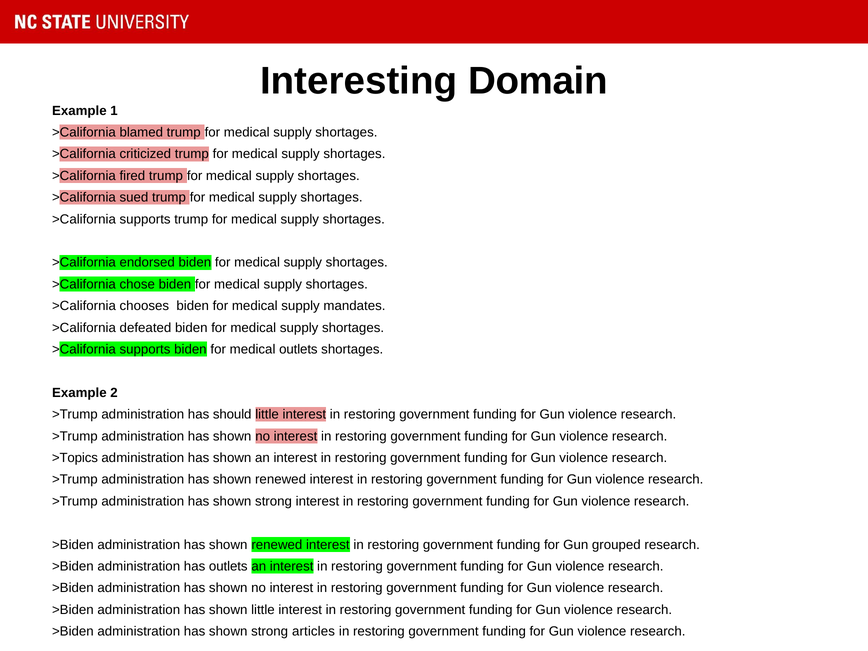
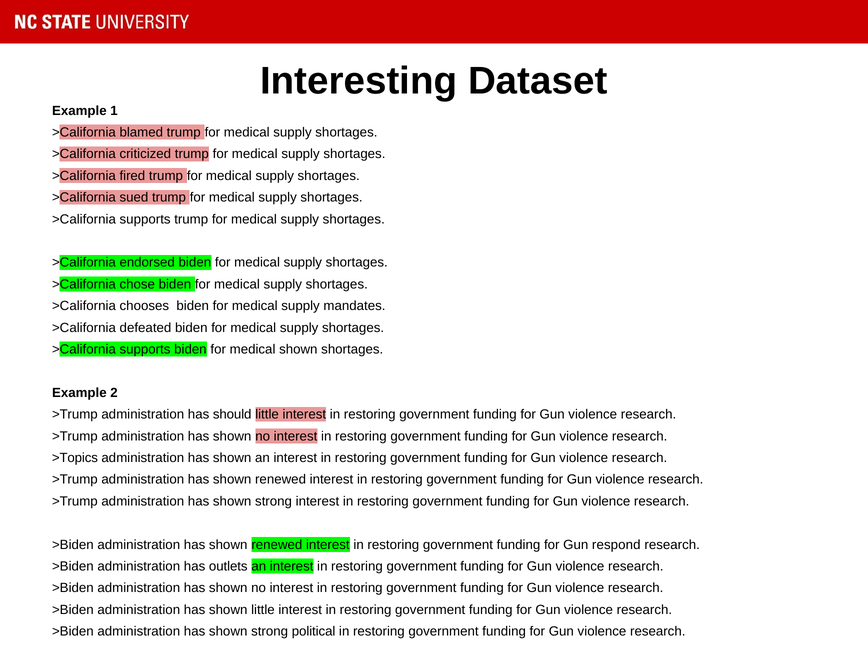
Domain: Domain -> Dataset
medical outlets: outlets -> shown
grouped: grouped -> respond
articles: articles -> political
